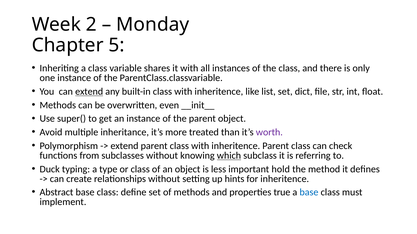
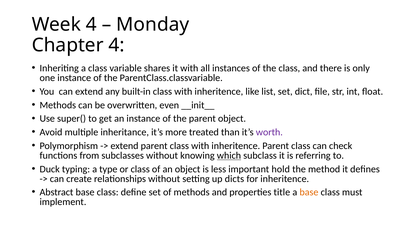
Week 2: 2 -> 4
Chapter 5: 5 -> 4
extend at (89, 92) underline: present -> none
hints: hints -> dicts
true: true -> title
base at (309, 193) colour: blue -> orange
